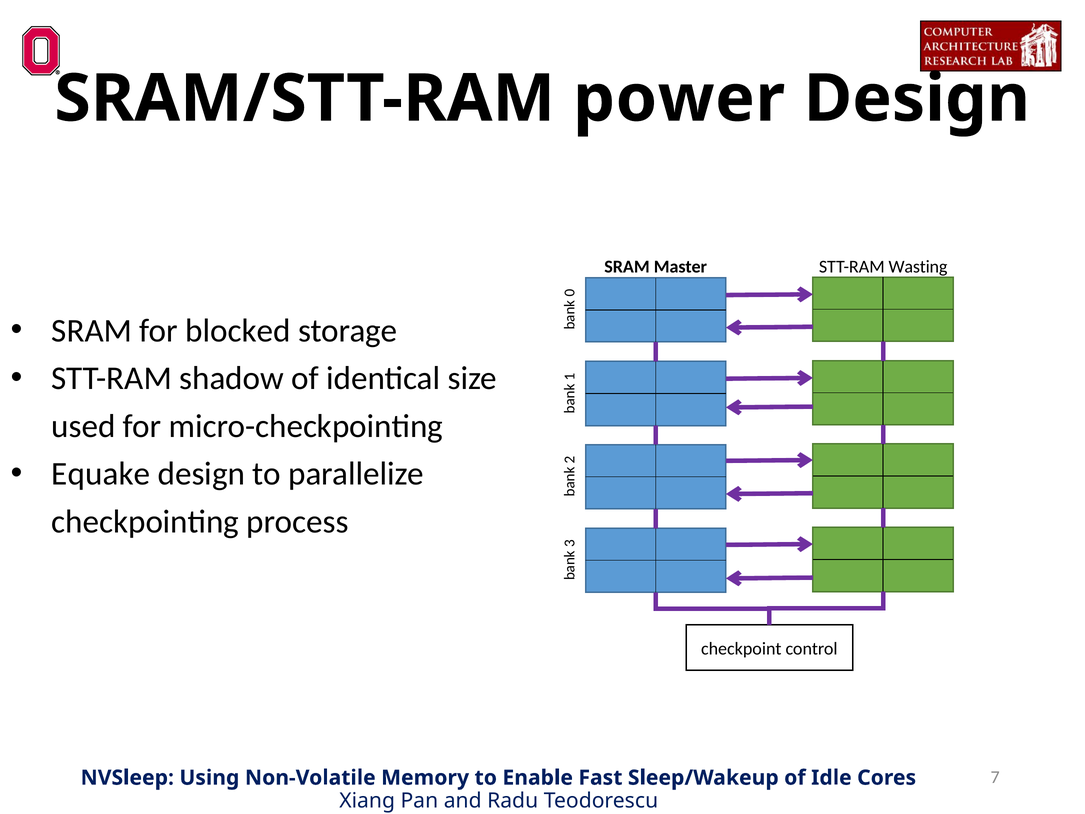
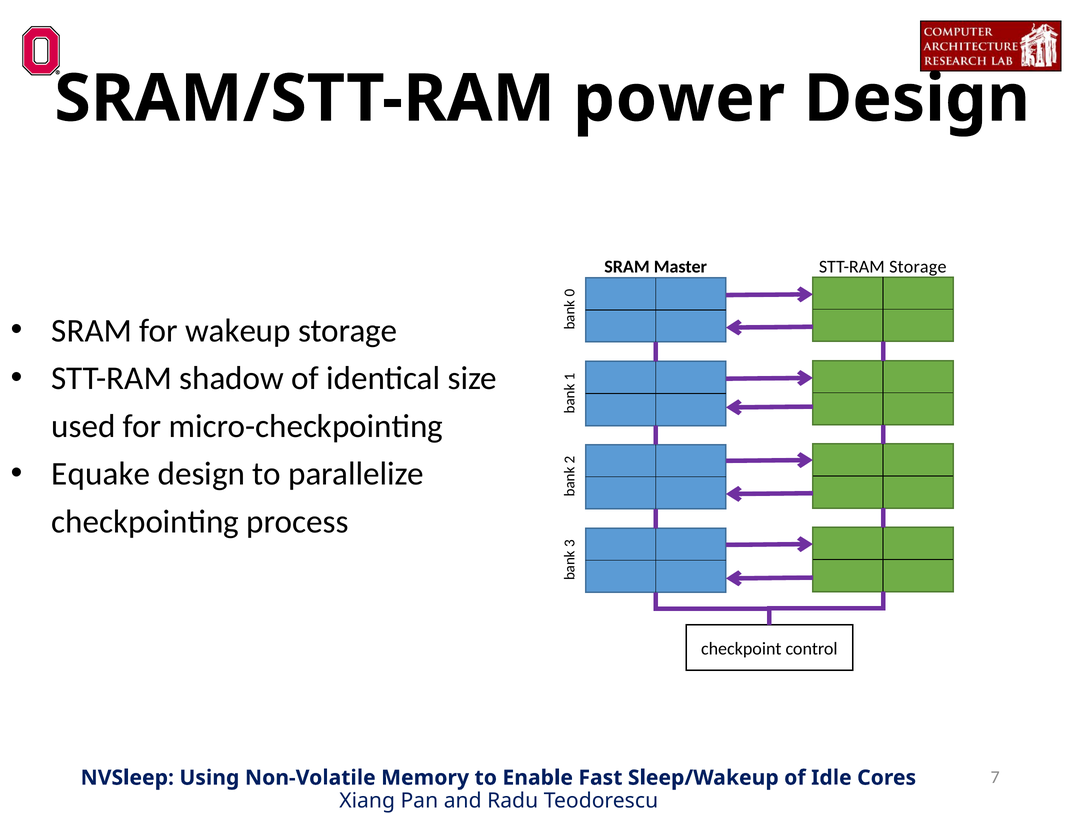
STT-RAM Wasting: Wasting -> Storage
blocked: blocked -> wakeup
